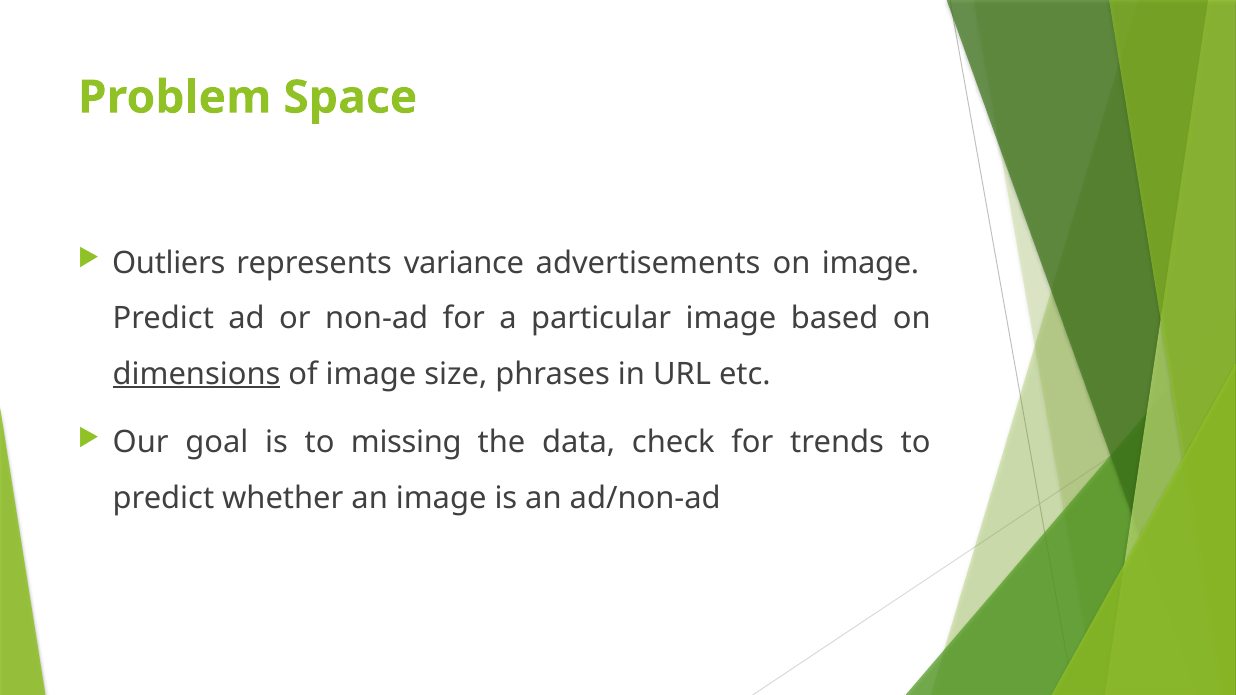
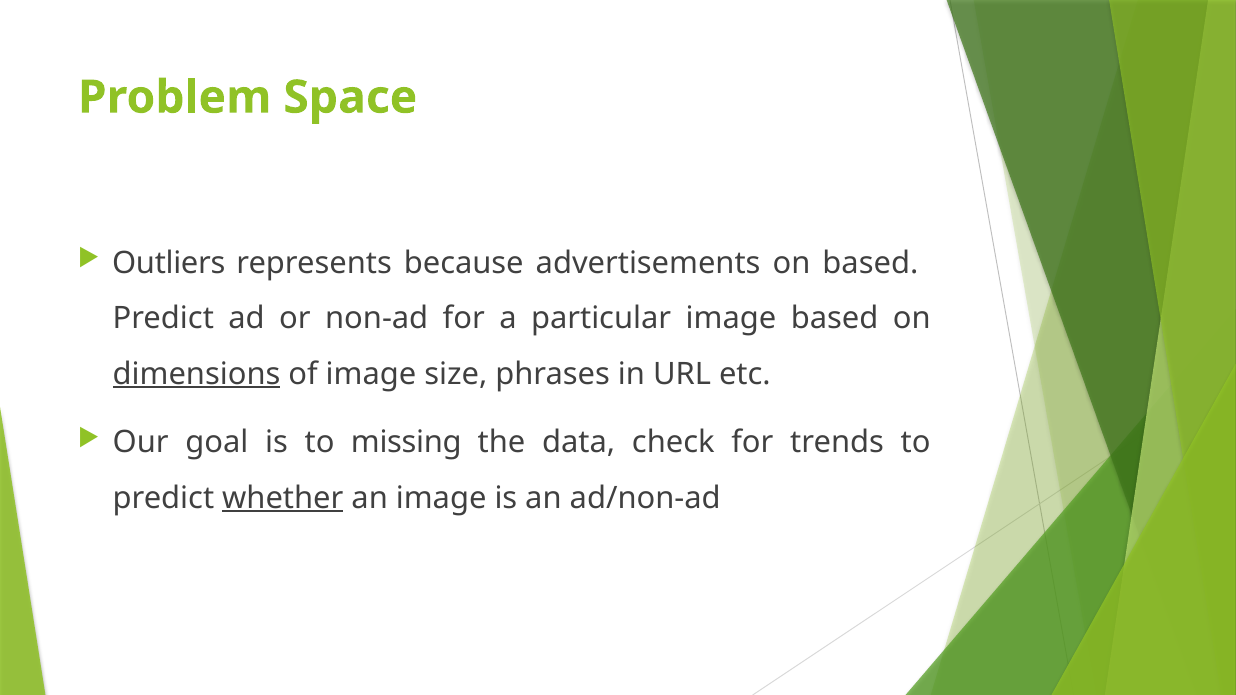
variance: variance -> because
on image: image -> based
whether underline: none -> present
